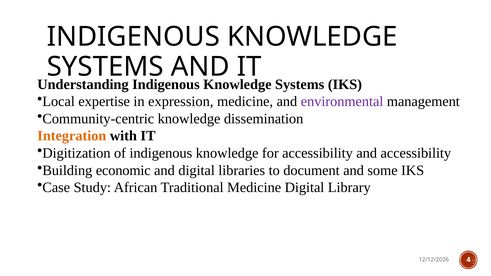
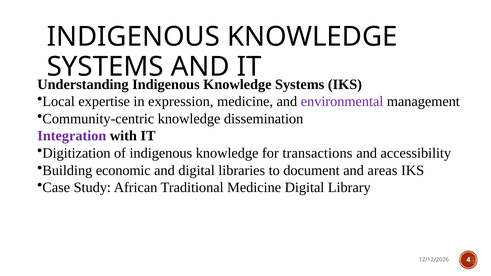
Integration colour: orange -> purple
for accessibility: accessibility -> transactions
some: some -> areas
